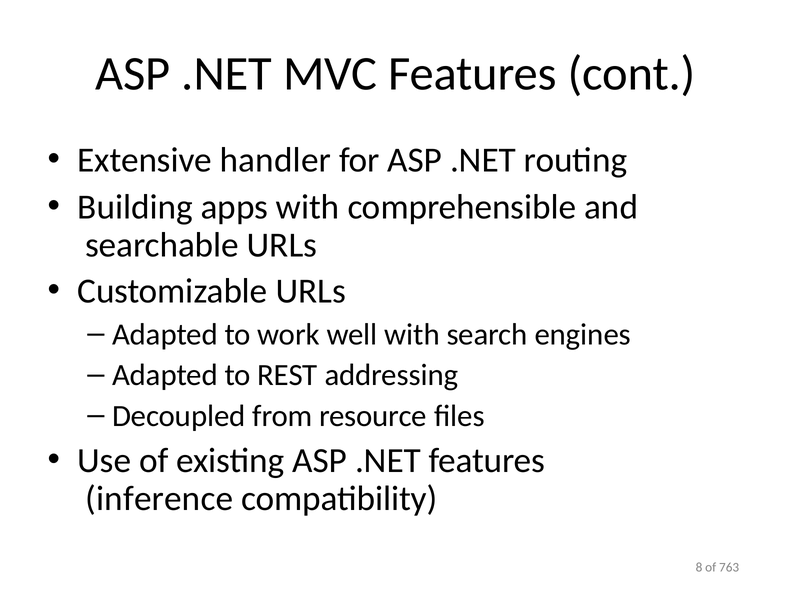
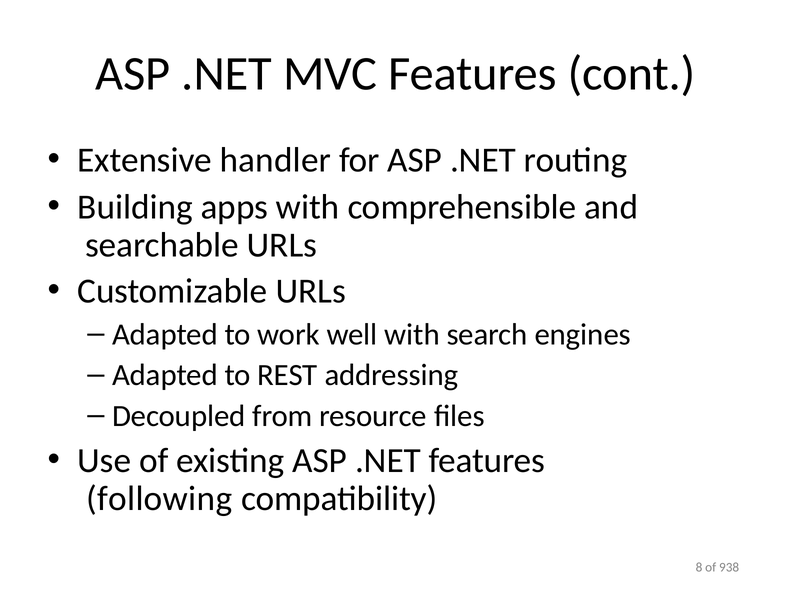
inference: inference -> following
763: 763 -> 938
